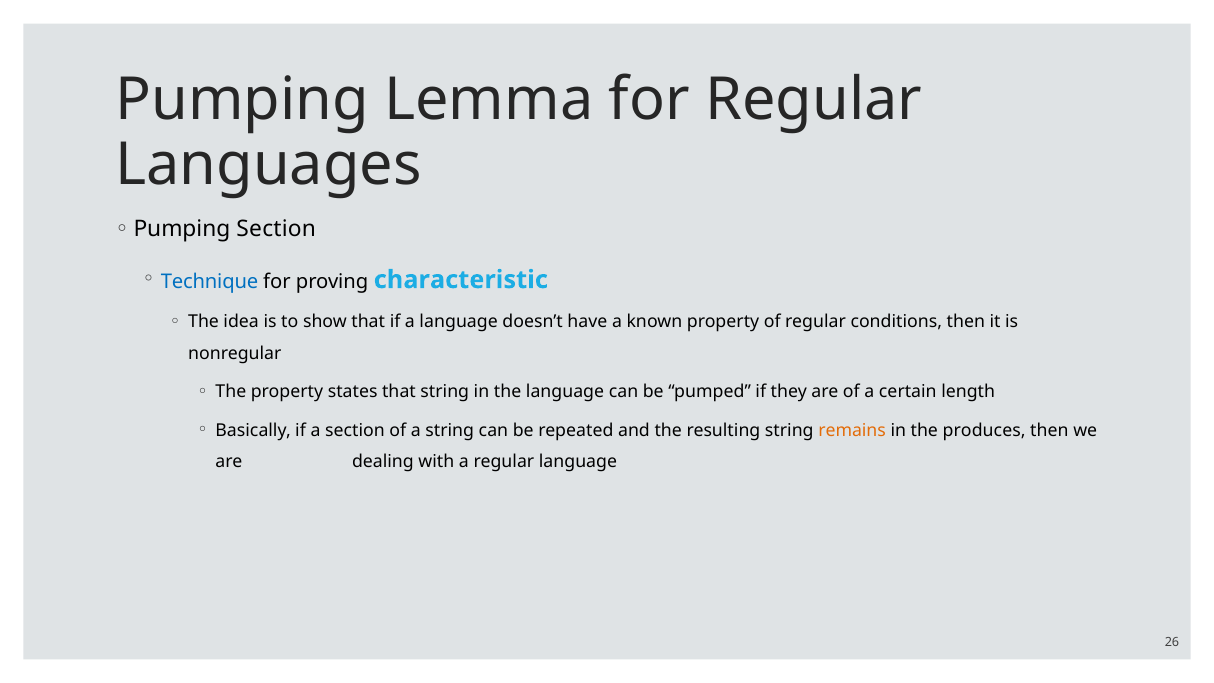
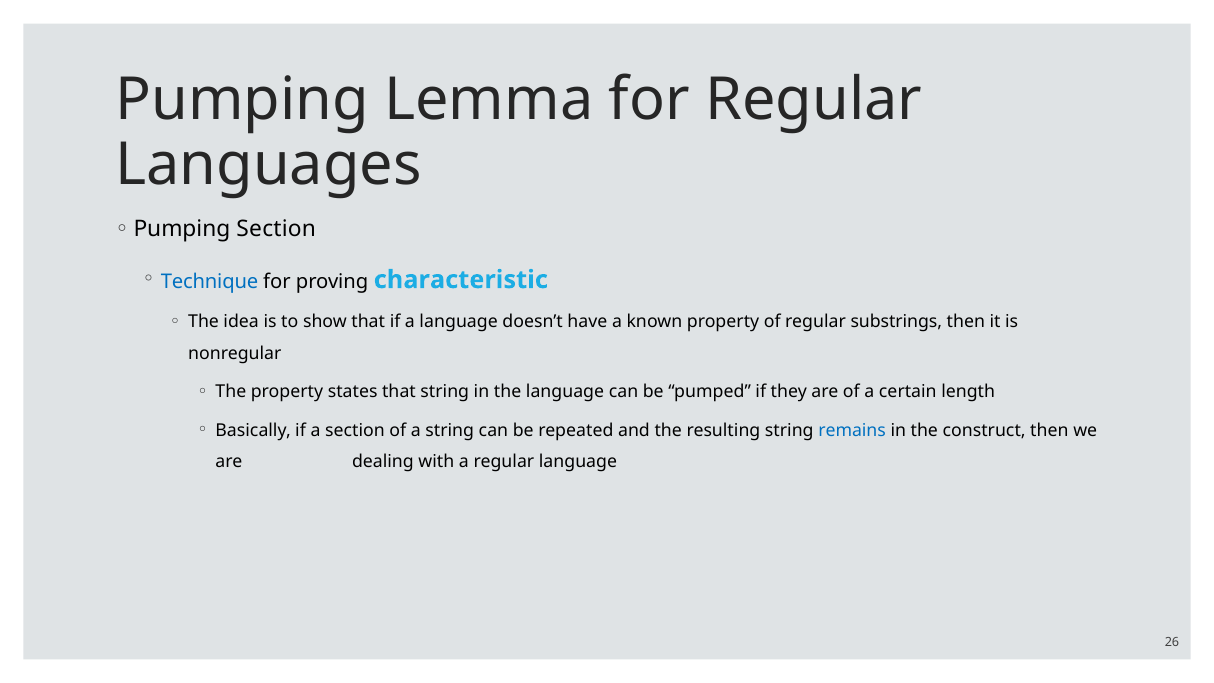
conditions: conditions -> substrings
remains colour: orange -> blue
produces: produces -> construct
